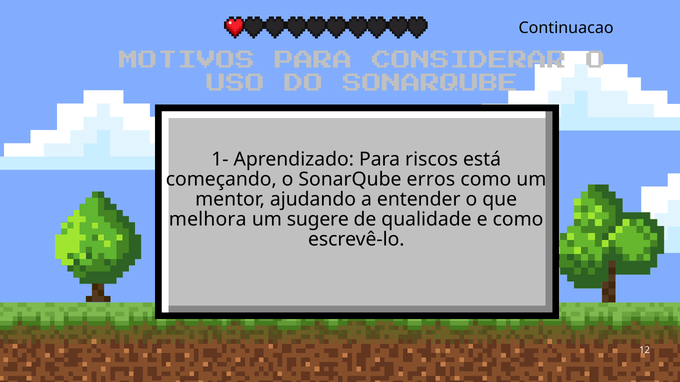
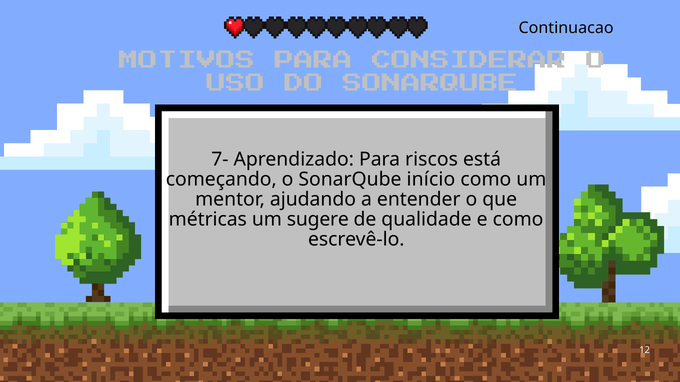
1-: 1- -> 7-
erros: erros -> início
melhora: melhora -> métricas
